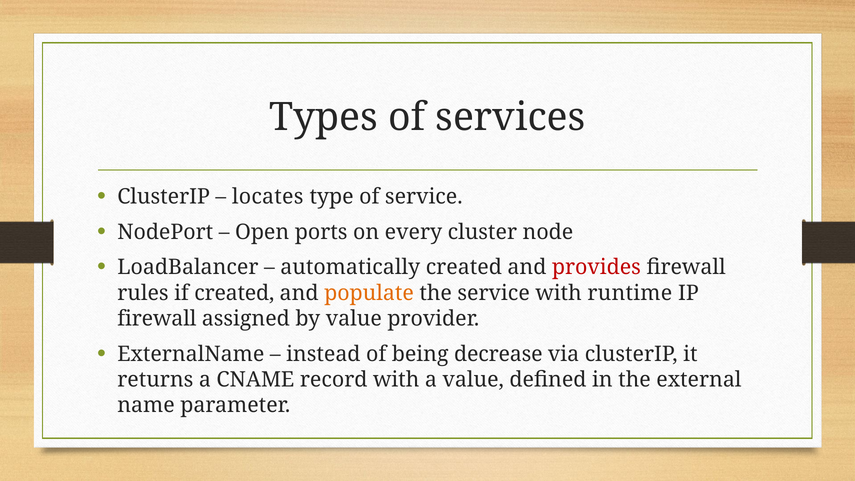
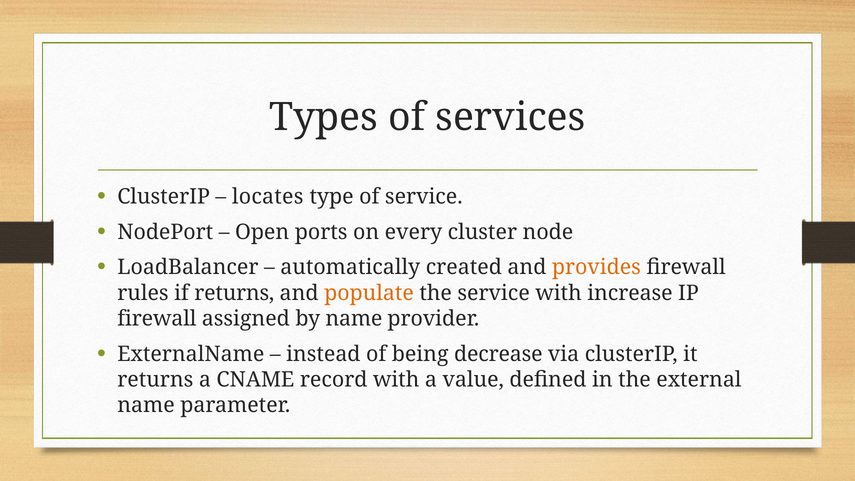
provides colour: red -> orange
if created: created -> returns
runtime: runtime -> increase
by value: value -> name
